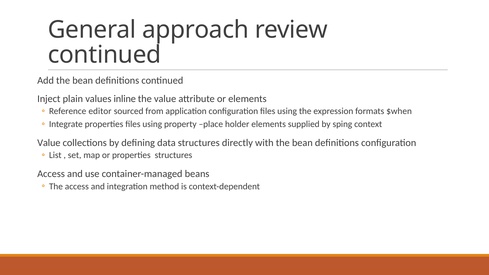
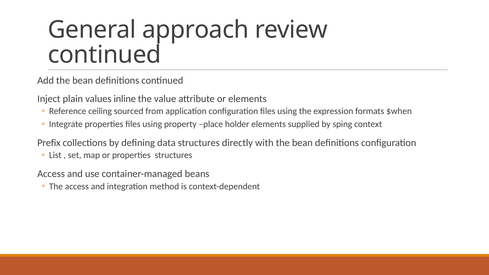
editor: editor -> ceiling
Value at (49, 143): Value -> Prefix
